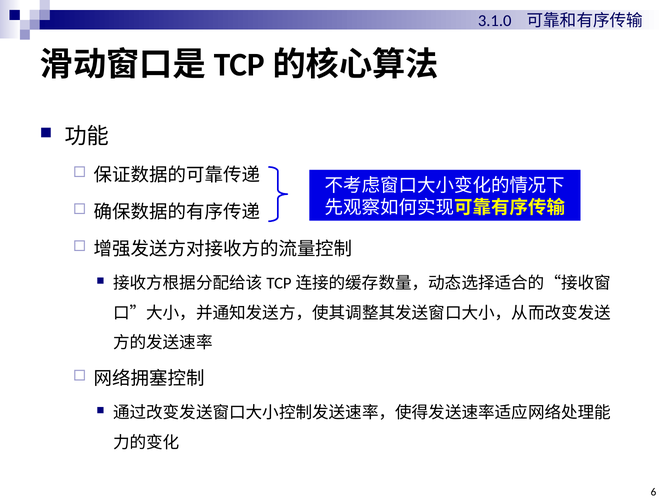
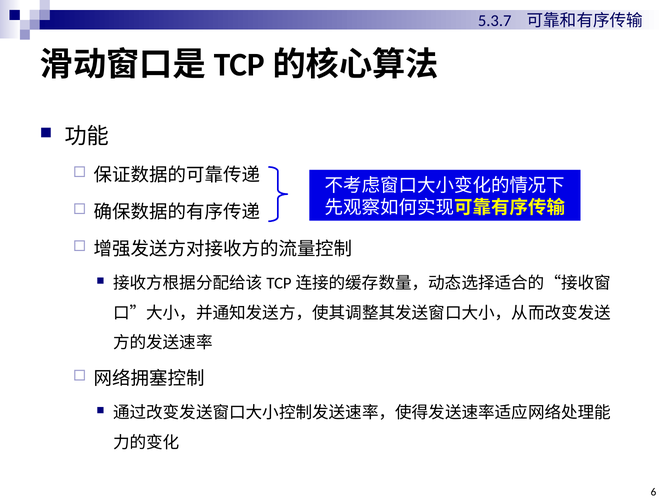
3.1.0: 3.1.0 -> 5.3.7
